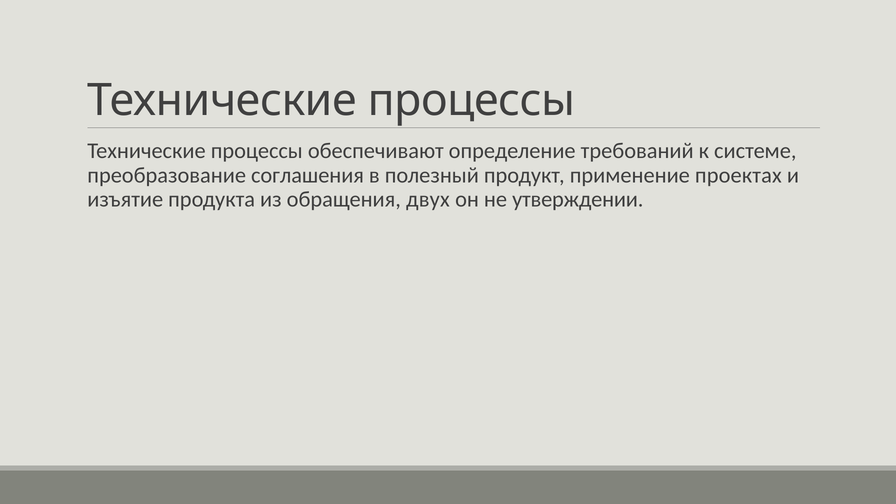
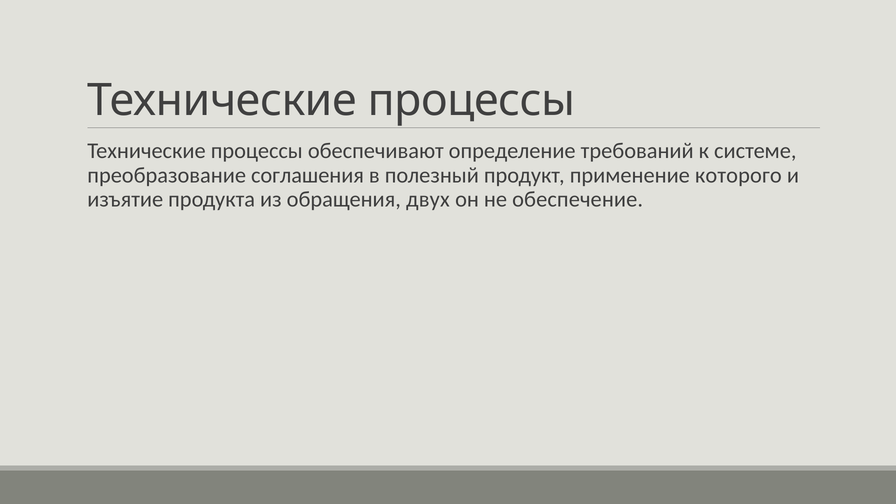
проектах: проектах -> которого
утверждении: утверждении -> обеспечение
